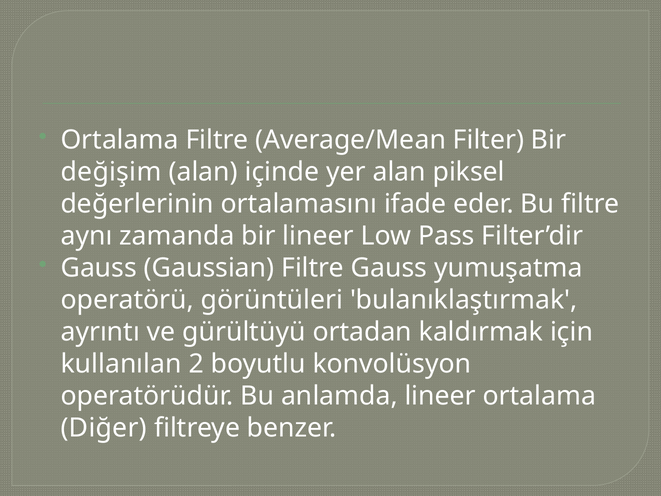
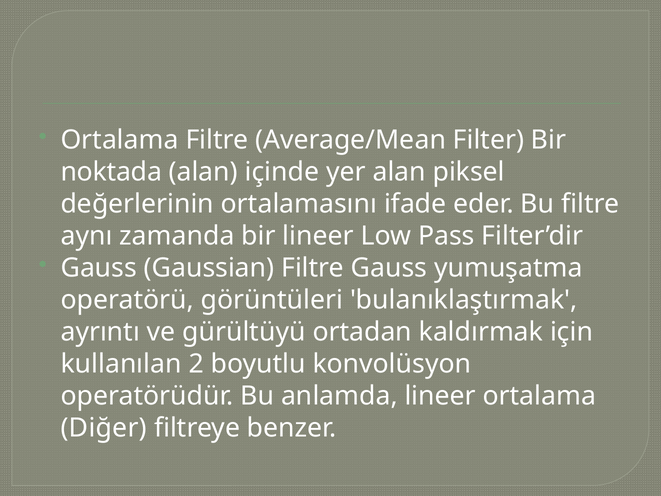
değişim: değişim -> noktada
